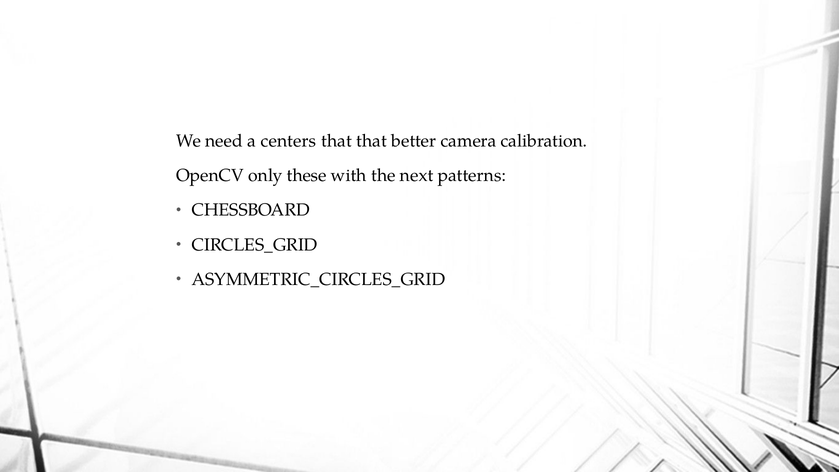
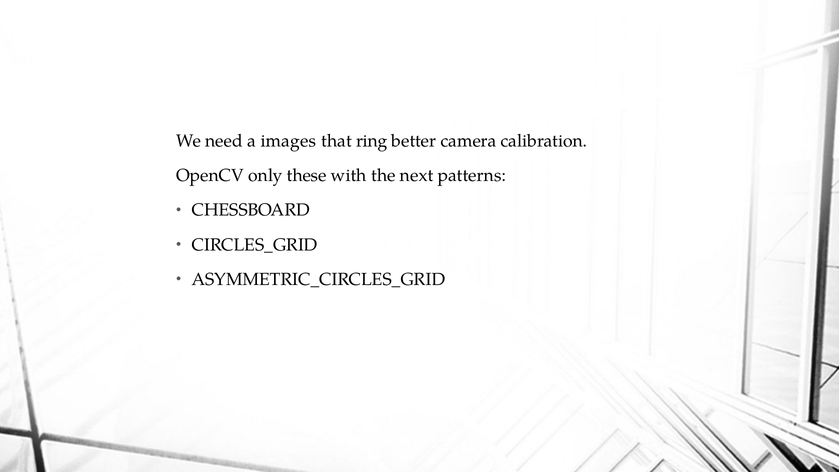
centers: centers -> images
that that: that -> ring
